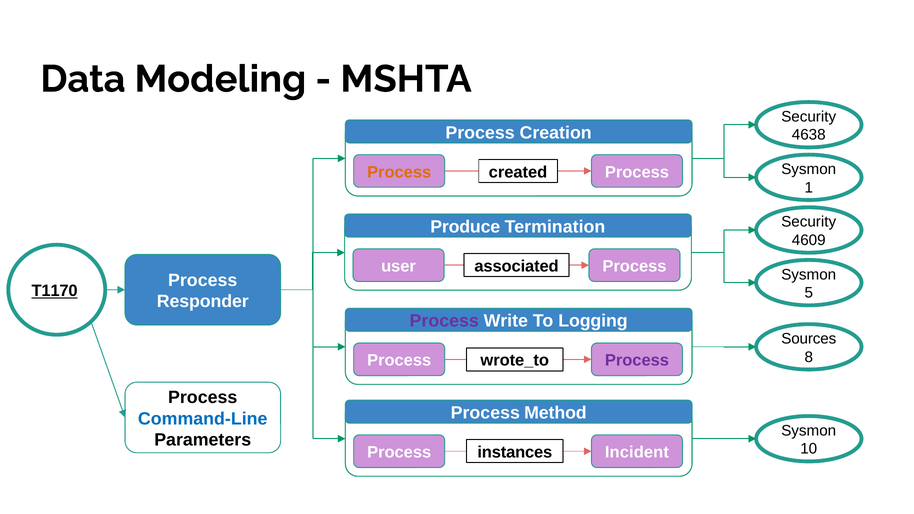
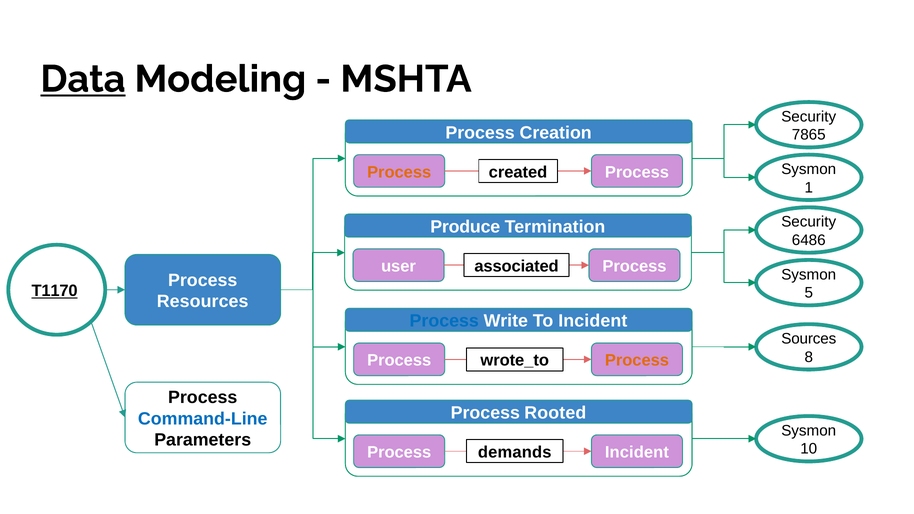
Data underline: none -> present
4638: 4638 -> 7865
4609: 4609 -> 6486
Responder: Responder -> Resources
Process at (444, 321) colour: purple -> blue
To Logging: Logging -> Incident
Process at (637, 361) colour: purple -> orange
Method: Method -> Rooted
instances: instances -> demands
